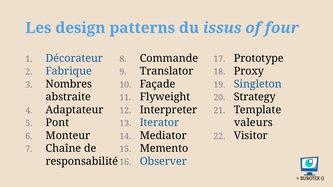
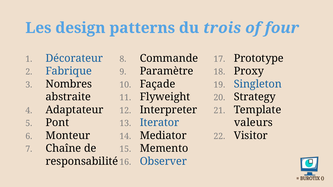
issus: issus -> trois
Translator: Translator -> Paramètre
